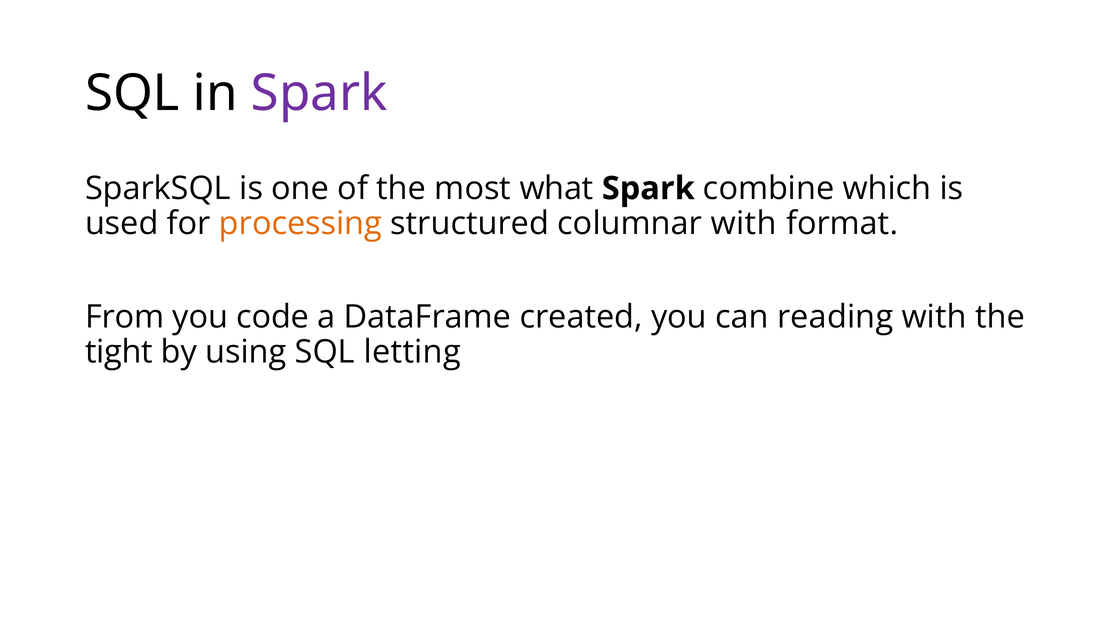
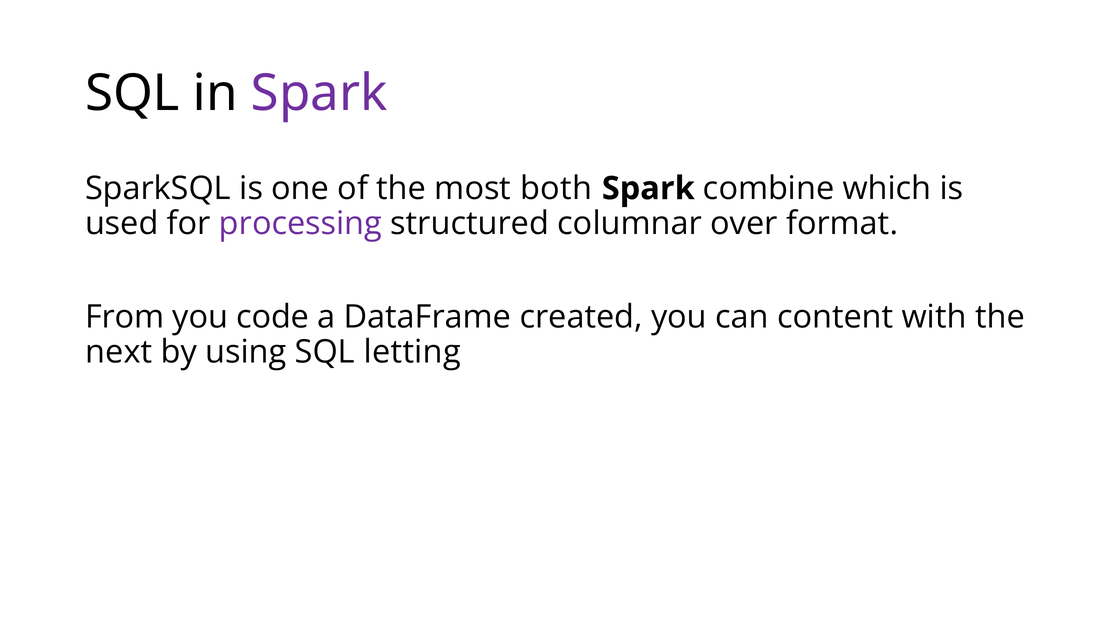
what: what -> both
processing colour: orange -> purple
columnar with: with -> over
reading: reading -> content
tight: tight -> next
